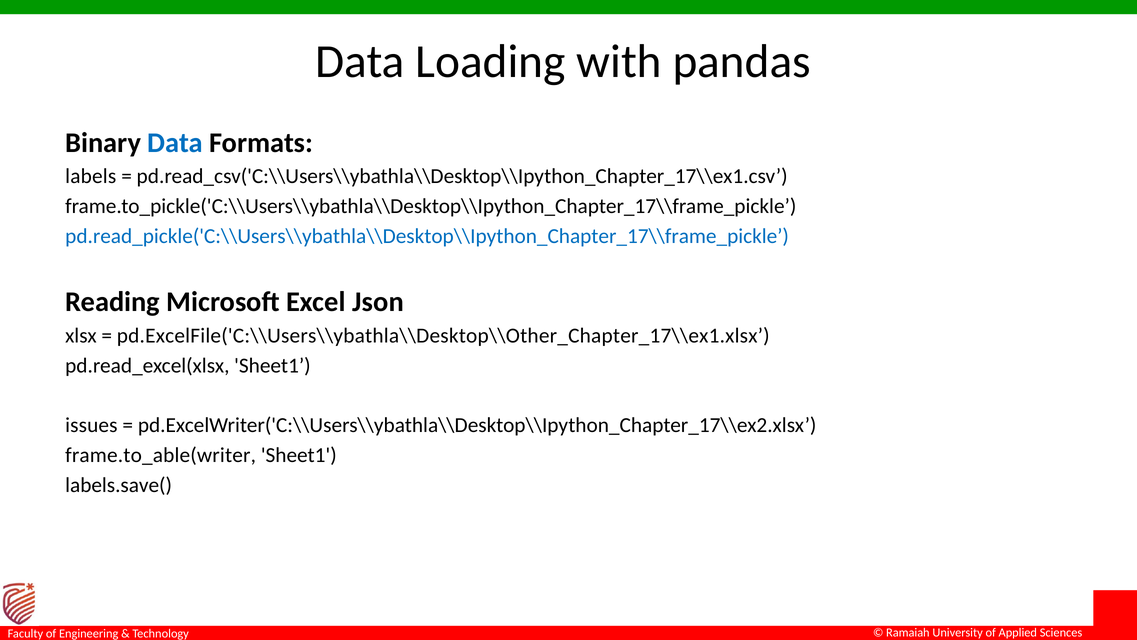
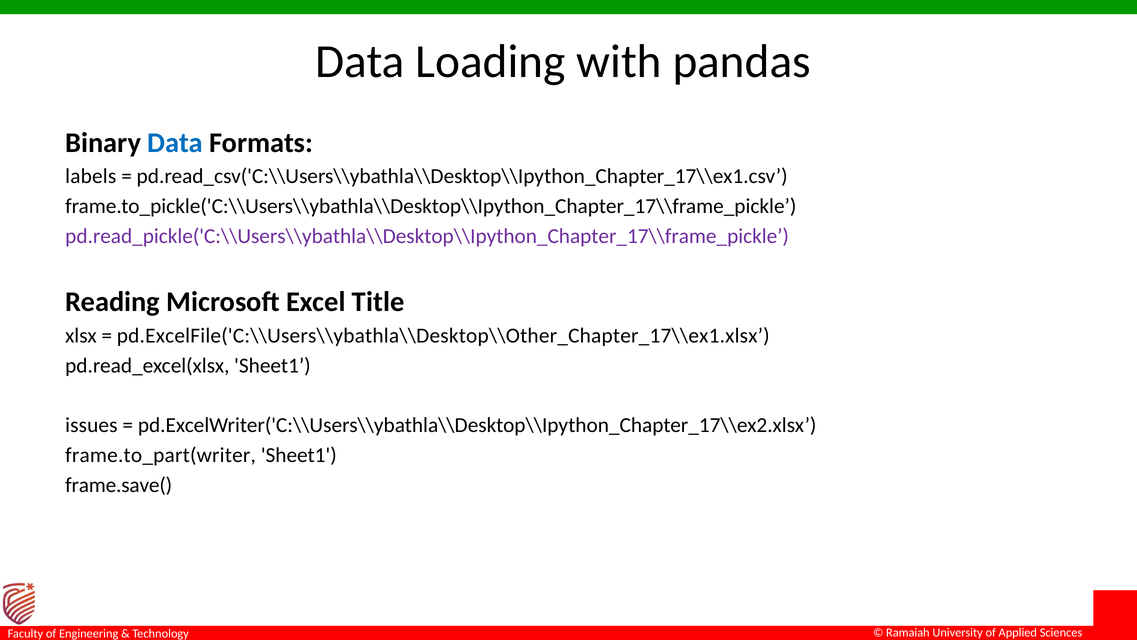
pd.read_pickle('C:\\Users\\ybathla\\Desktop\\Ipython_Chapter_17\\frame_pickle colour: blue -> purple
Json: Json -> Title
frame.to_able(writer: frame.to_able(writer -> frame.to_part(writer
labels.save(: labels.save( -> frame.save(
